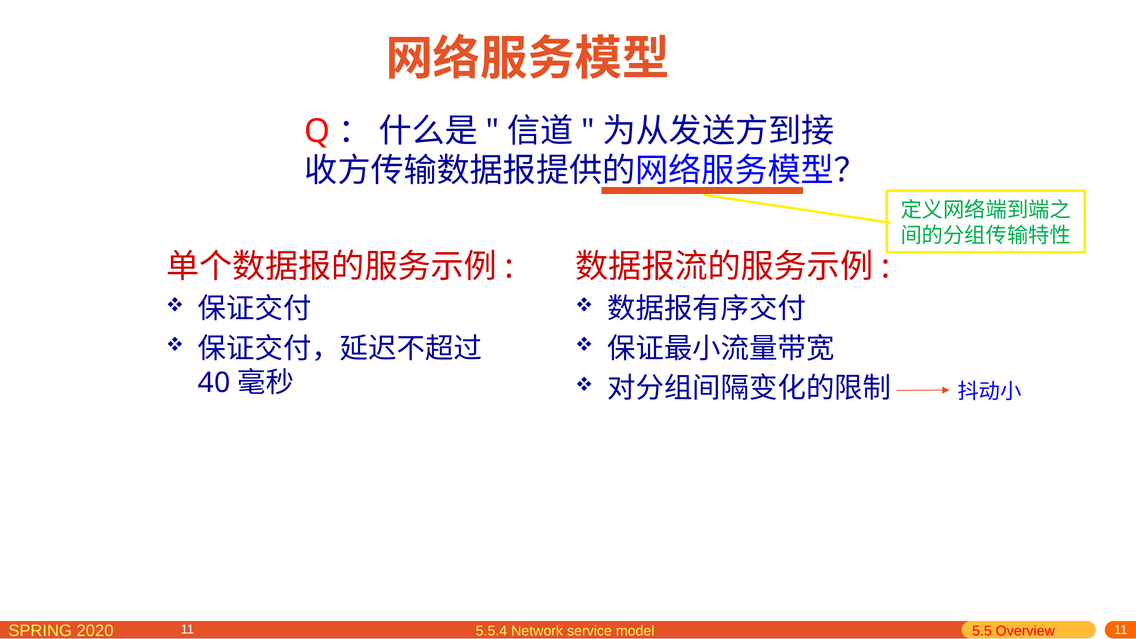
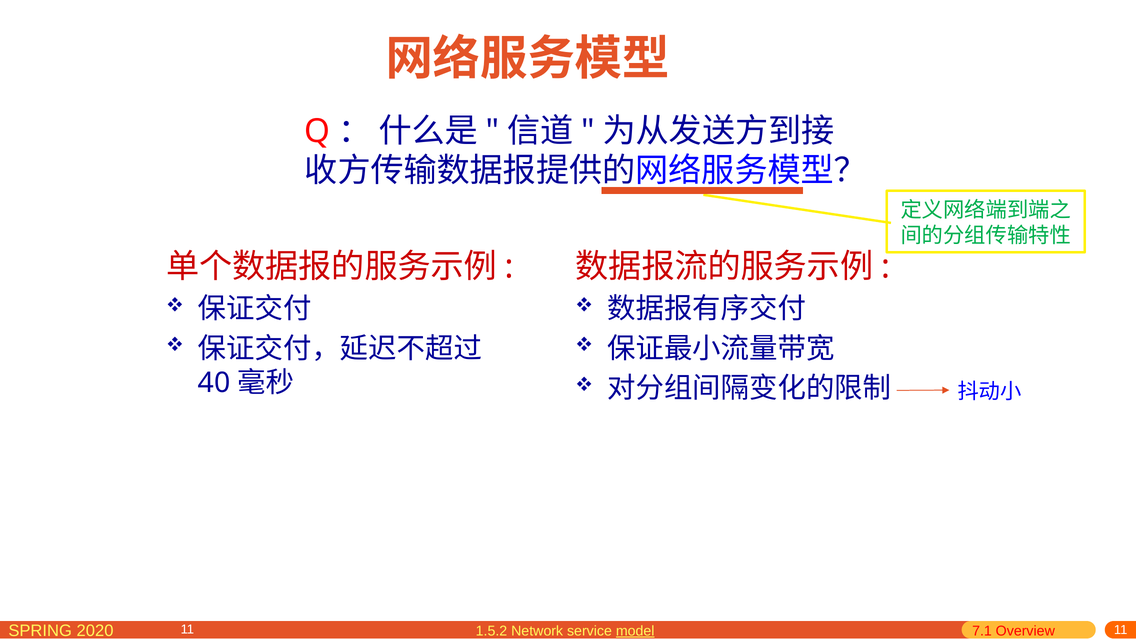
5.5.4: 5.5.4 -> 1.5.2
model underline: none -> present
5.5: 5.5 -> 7.1
